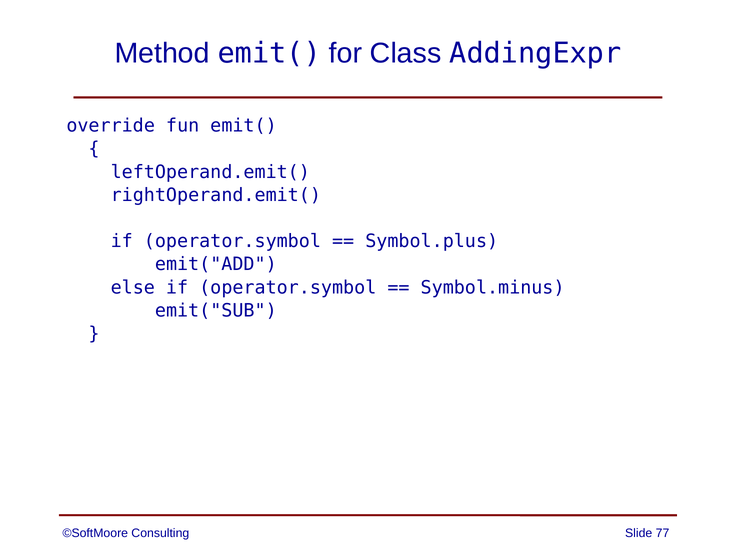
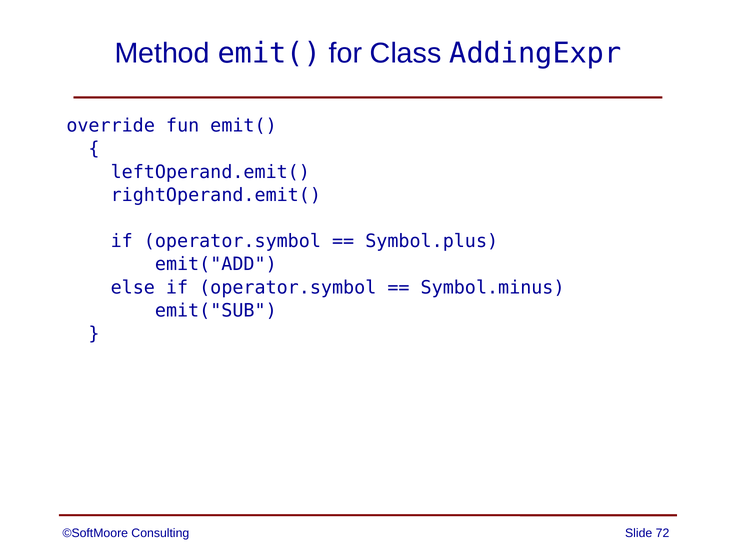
77: 77 -> 72
